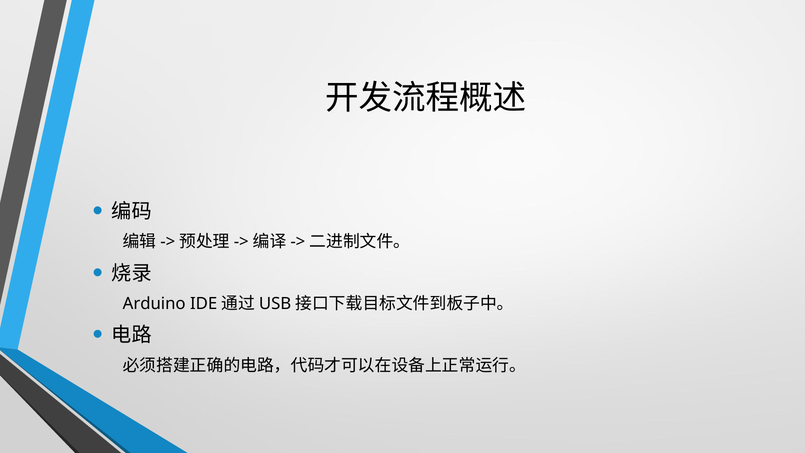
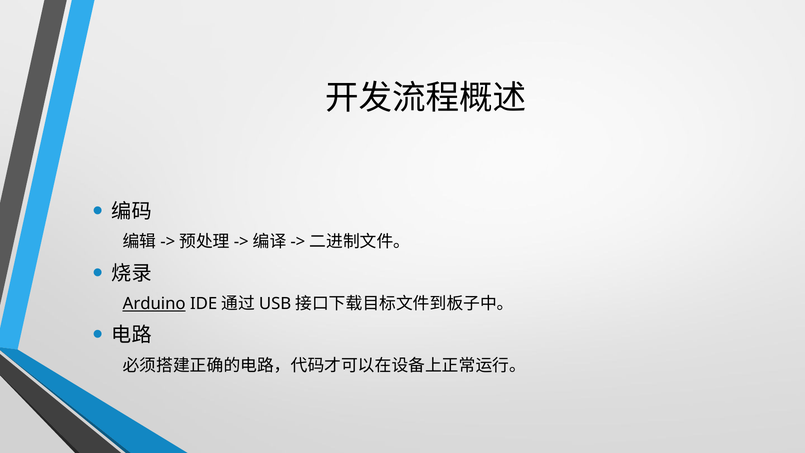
Arduino underline: none -> present
